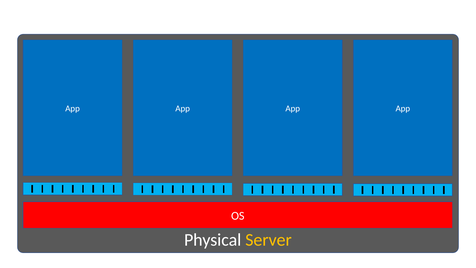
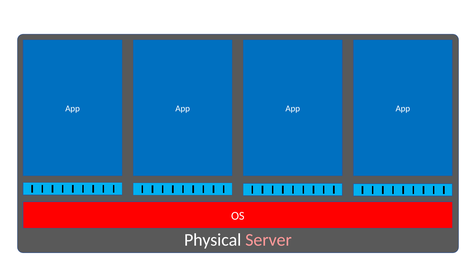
Server colour: yellow -> pink
